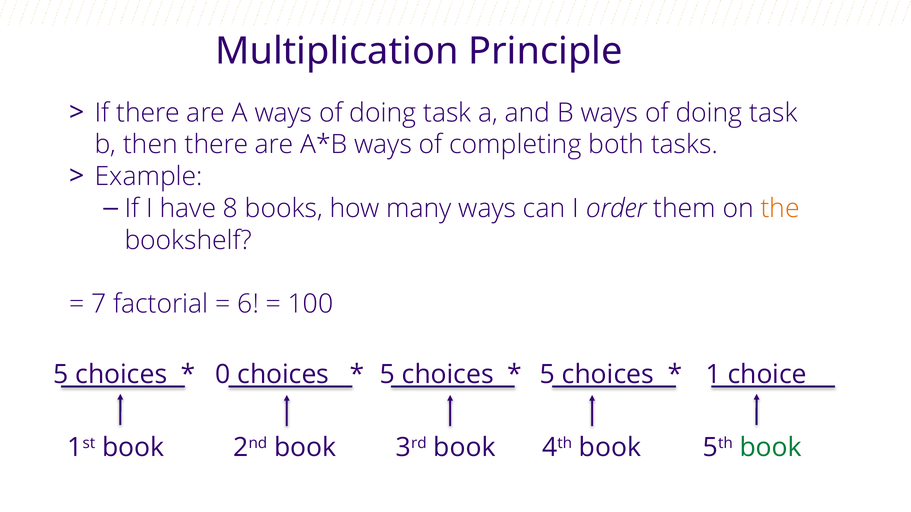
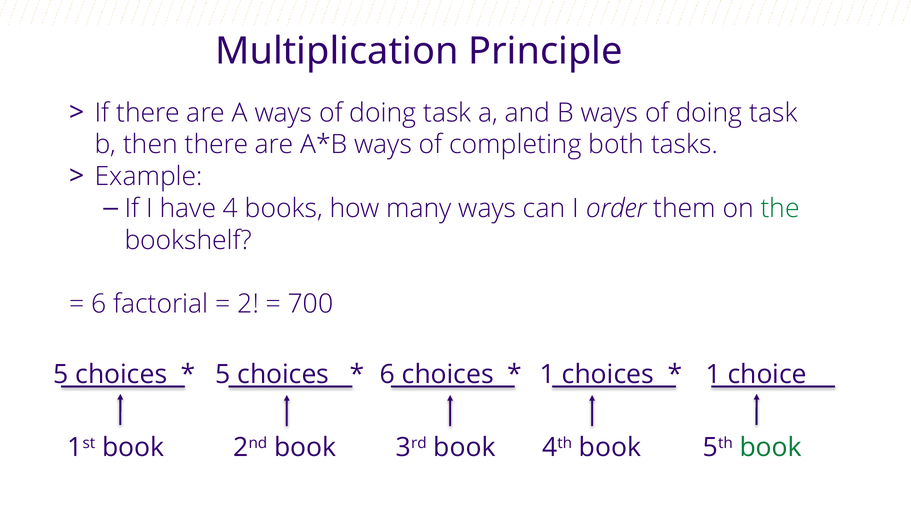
8: 8 -> 4
the colour: orange -> green
7 at (99, 304): 7 -> 6
6: 6 -> 2
100: 100 -> 700
0 at (223, 375): 0 -> 5
5 at (387, 375): 5 -> 6
5 at (548, 375): 5 -> 1
